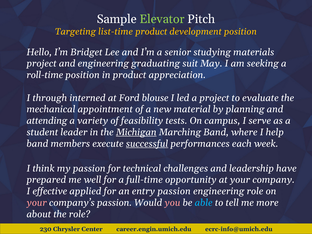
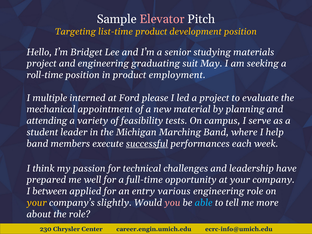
Elevator colour: light green -> pink
appreciation: appreciation -> employment
through: through -> multiple
blouse: blouse -> please
Michigan underline: present -> none
effective: effective -> between
entry passion: passion -> various
your at (37, 203) colour: pink -> yellow
company’s passion: passion -> slightly
